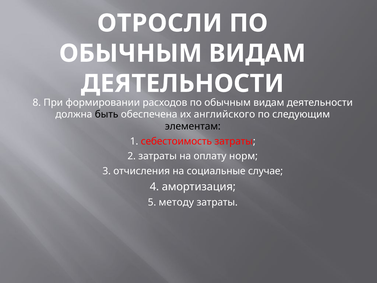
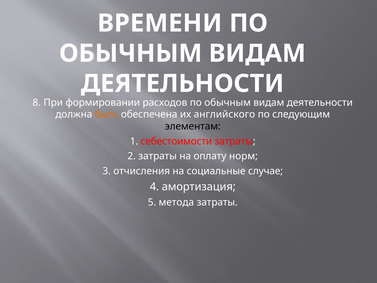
ОТРОСЛИ: ОТРОСЛИ -> ВРЕМЕНИ
быть colour: black -> orange
себестоимость: себестоимость -> себестоимости
методу: методу -> метода
